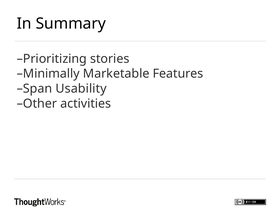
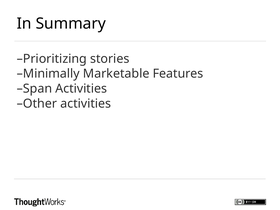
Span Usability: Usability -> Activities
